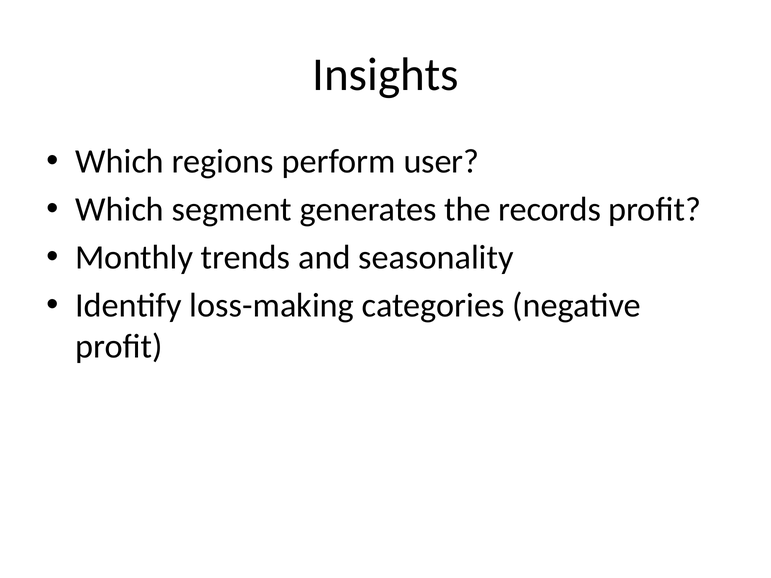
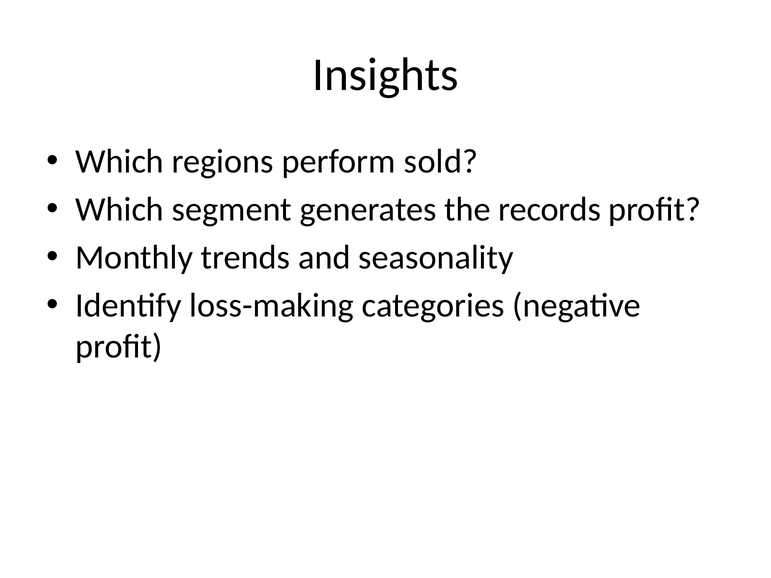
user: user -> sold
